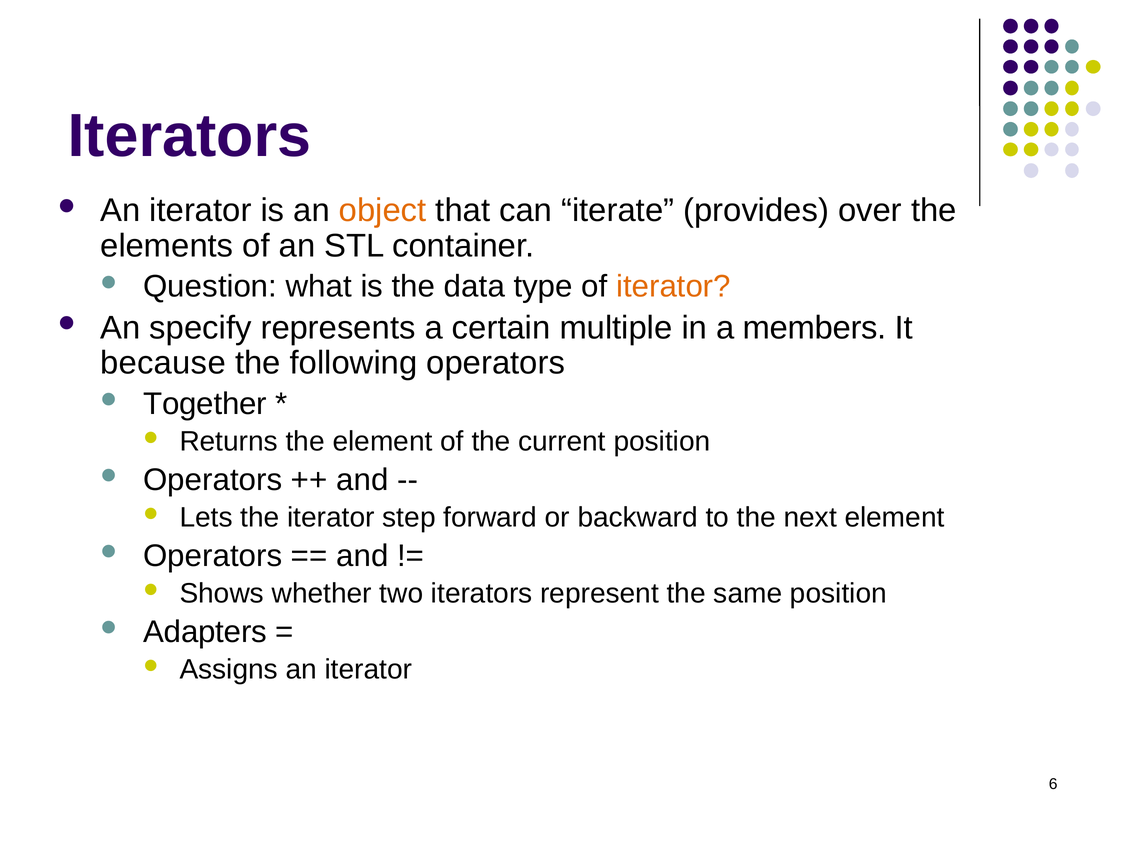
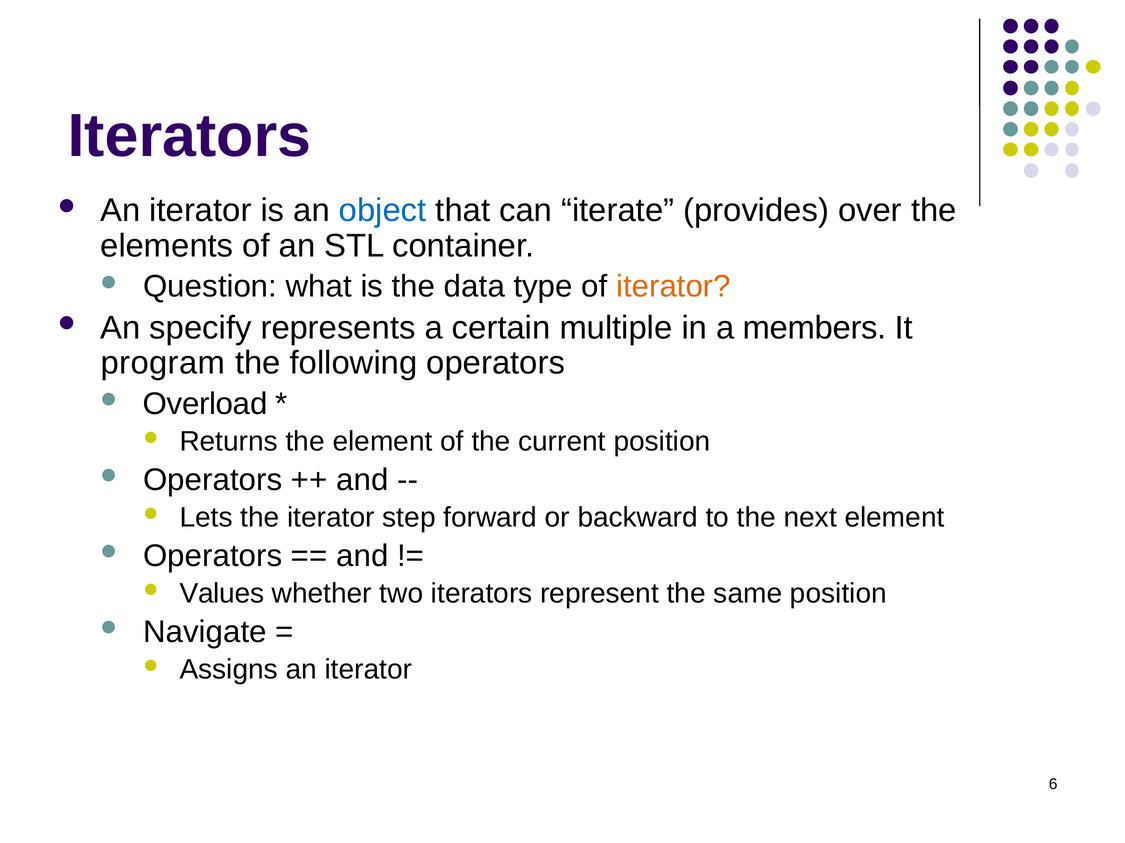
object colour: orange -> blue
because: because -> program
Together: Together -> Overload
Shows: Shows -> Values
Adapters: Adapters -> Navigate
